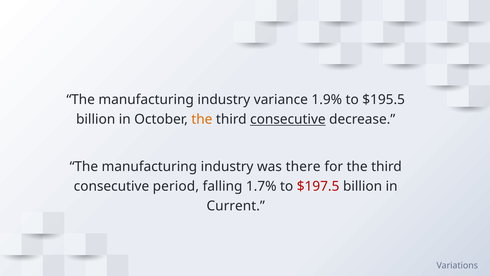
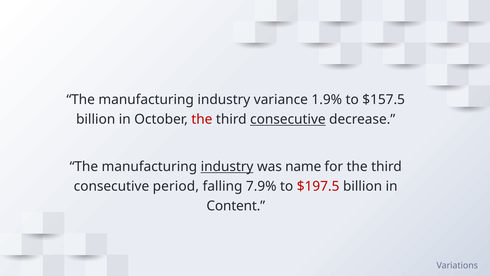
$195.5: $195.5 -> $157.5
the at (202, 119) colour: orange -> red
industry at (227, 167) underline: none -> present
there: there -> name
1.7%: 1.7% -> 7.9%
Current: Current -> Content
